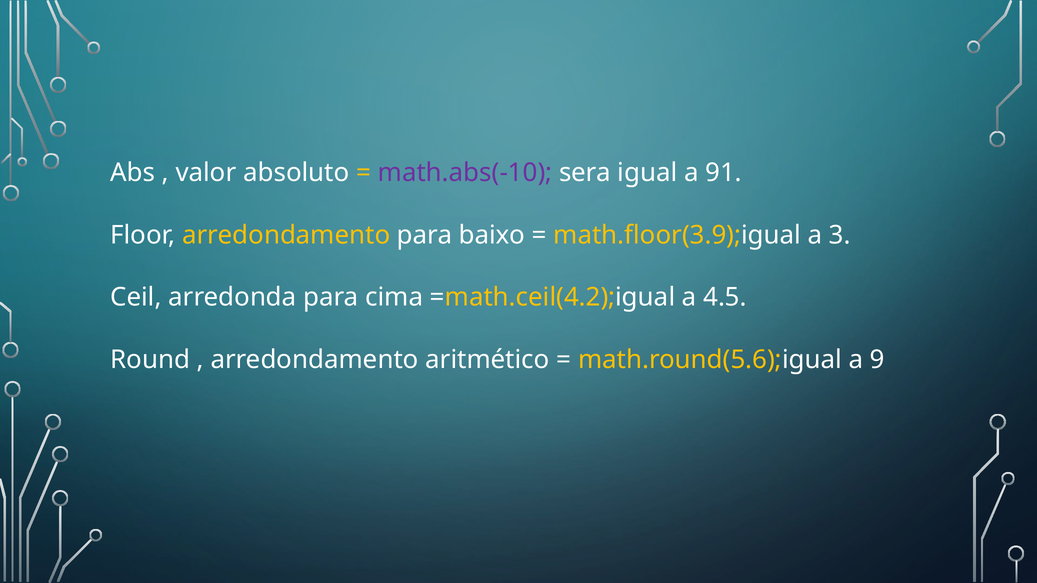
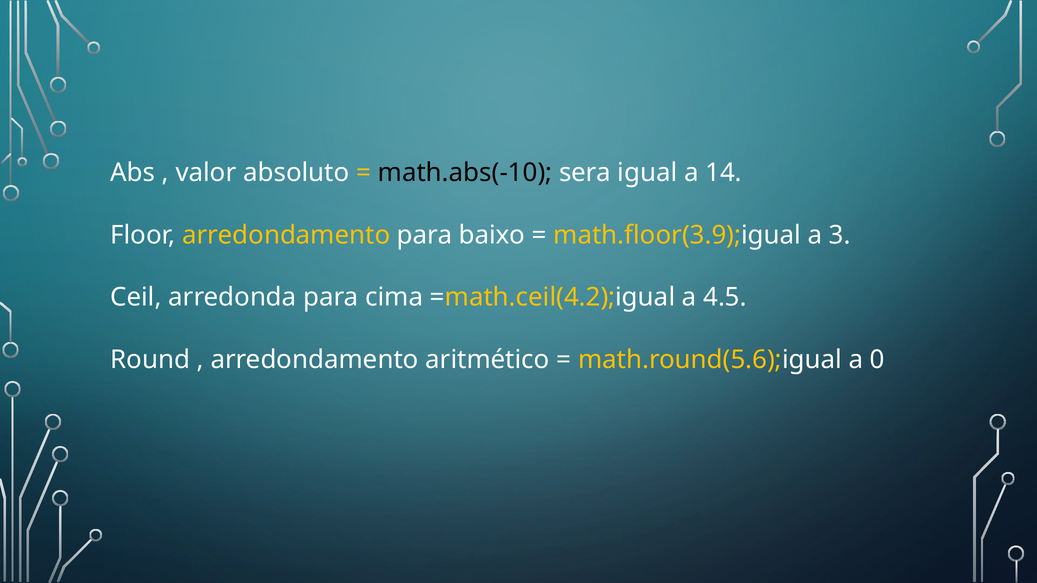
math.abs(-10 colour: purple -> black
91: 91 -> 14
9: 9 -> 0
